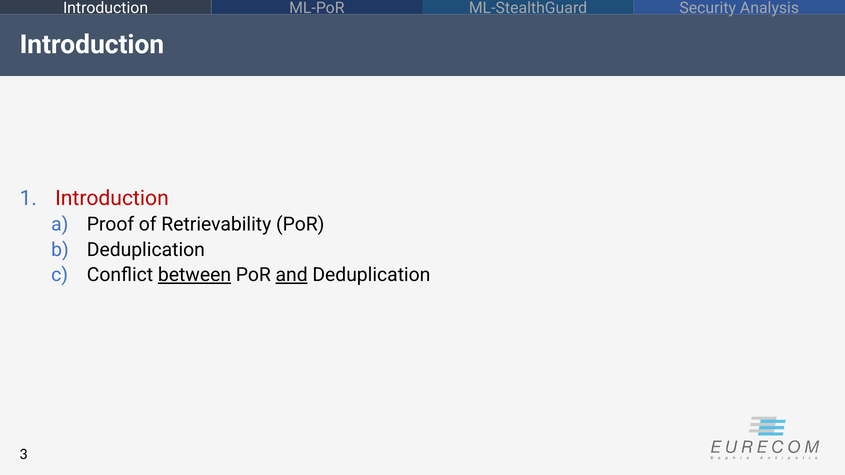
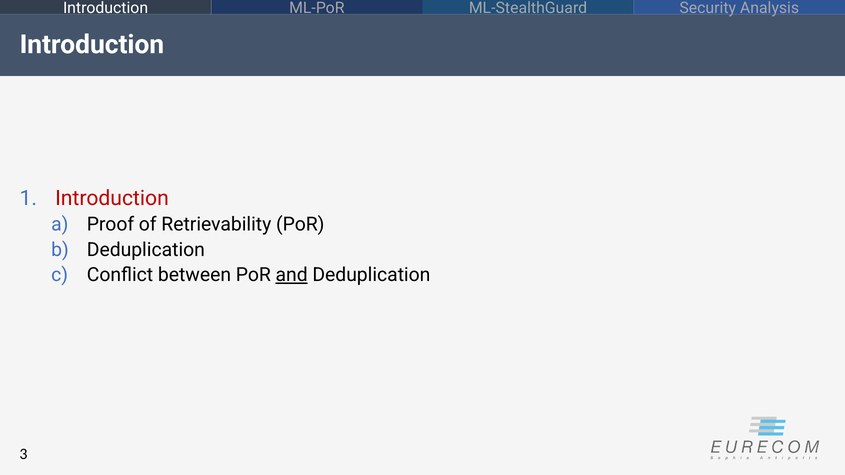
between underline: present -> none
